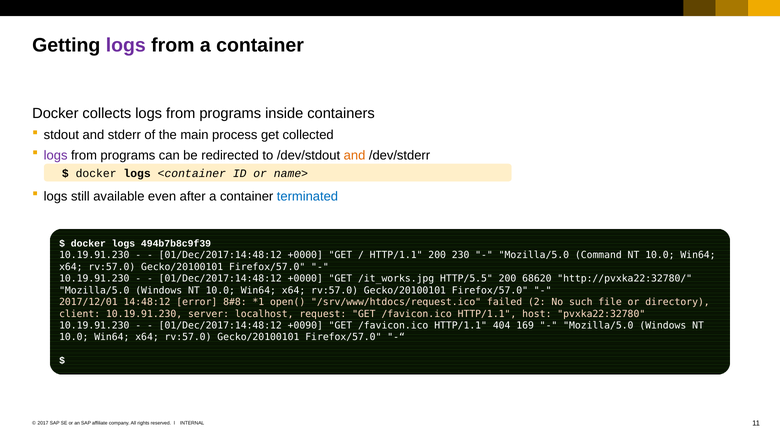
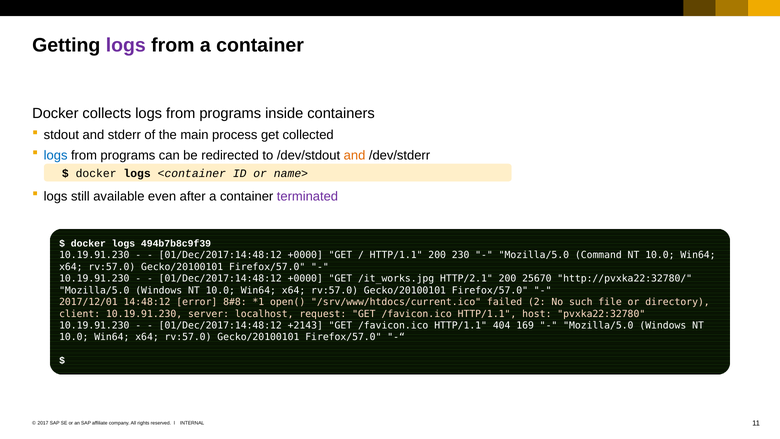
logs at (56, 155) colour: purple -> blue
terminated colour: blue -> purple
HTTP/5.5: HTTP/5.5 -> HTTP/2.1
68620: 68620 -> 25670
/srv/www/htdocs/request.ico: /srv/www/htdocs/request.ico -> /srv/www/htdocs/current.ico
+0090: +0090 -> +2143
